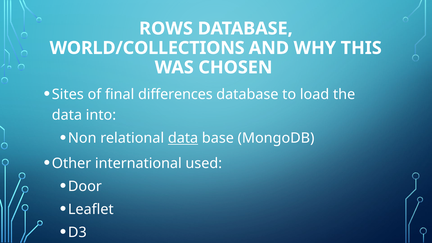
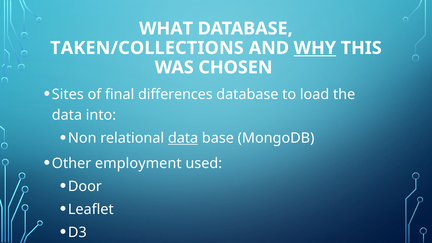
ROWS: ROWS -> WHAT
WORLD/COLLECTIONS: WORLD/COLLECTIONS -> TAKEN/COLLECTIONS
WHY underline: none -> present
international: international -> employment
